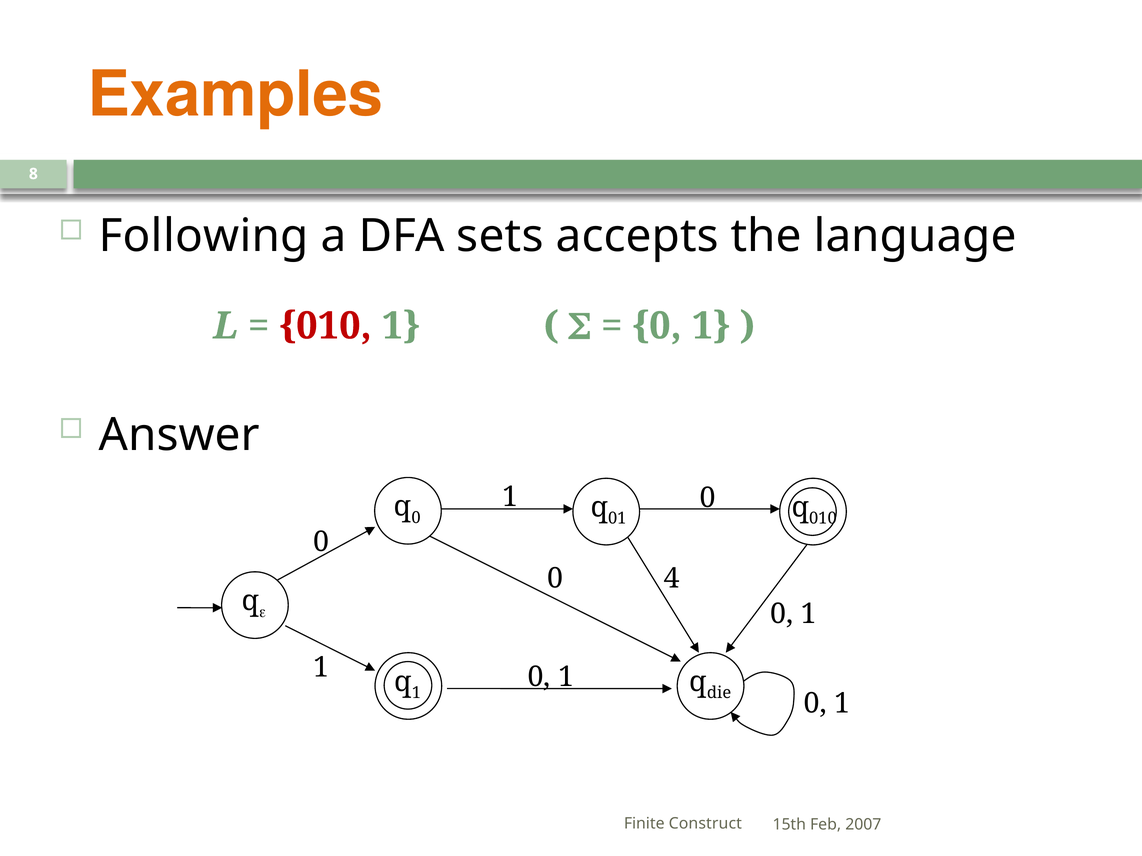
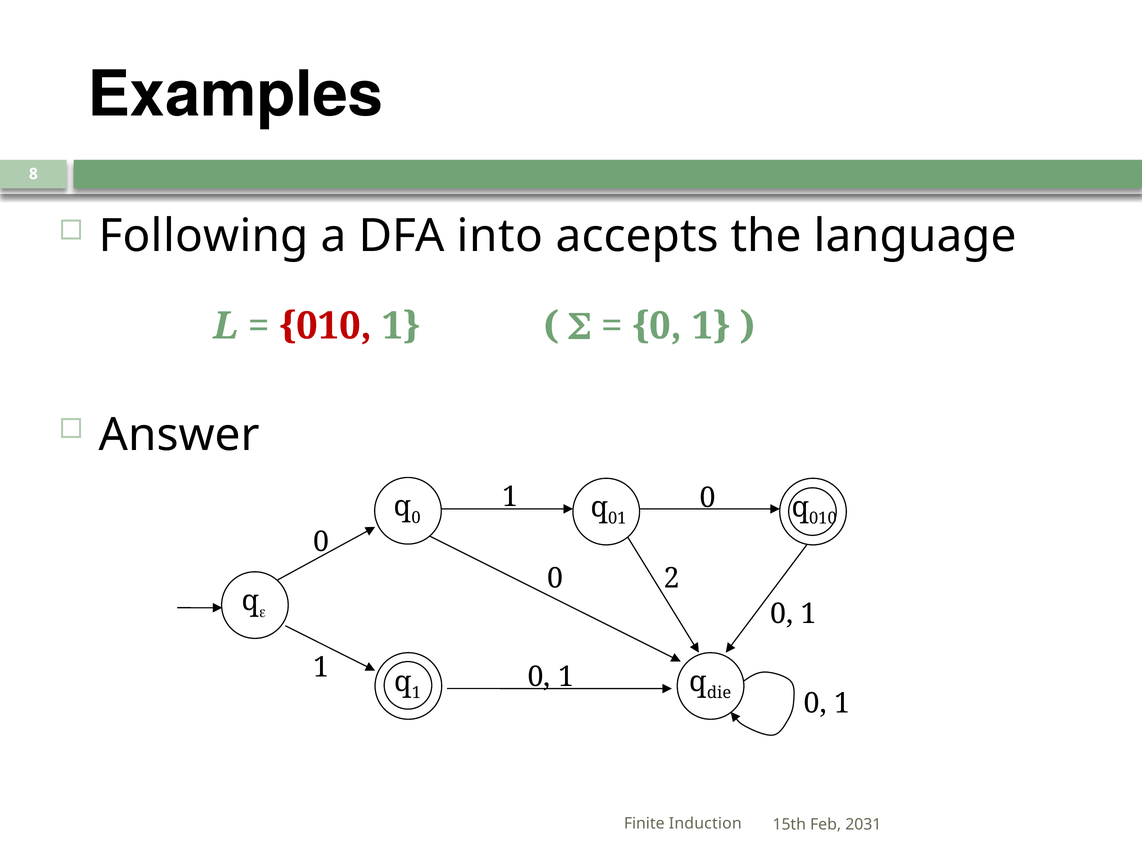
Examples colour: orange -> black
sets: sets -> into
4: 4 -> 2
Construct: Construct -> Induction
2007: 2007 -> 2031
